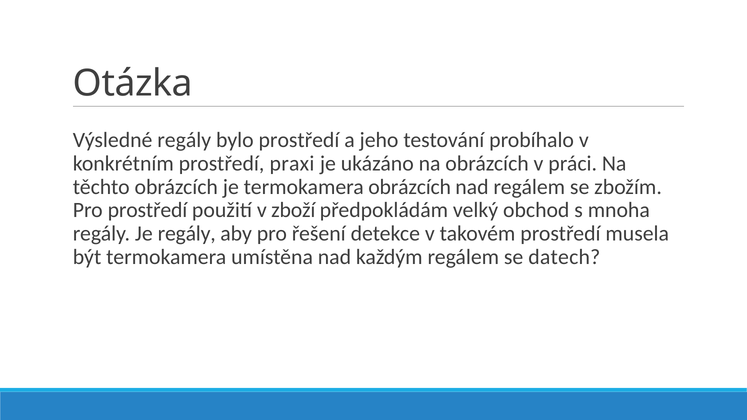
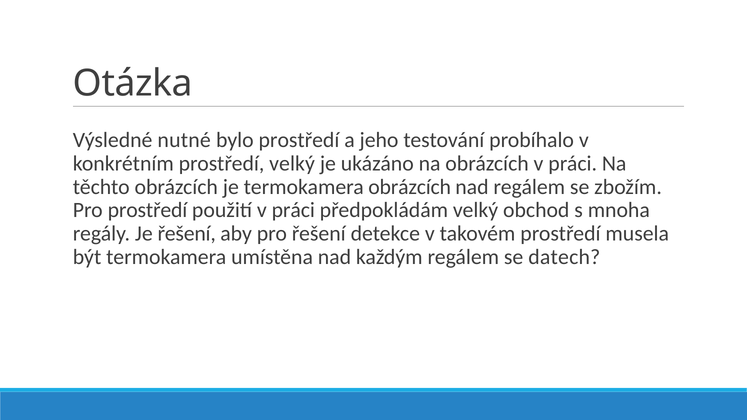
Výsledné regály: regály -> nutné
prostředí praxi: praxi -> velký
použití v zboží: zboží -> práci
Je regály: regály -> řešení
